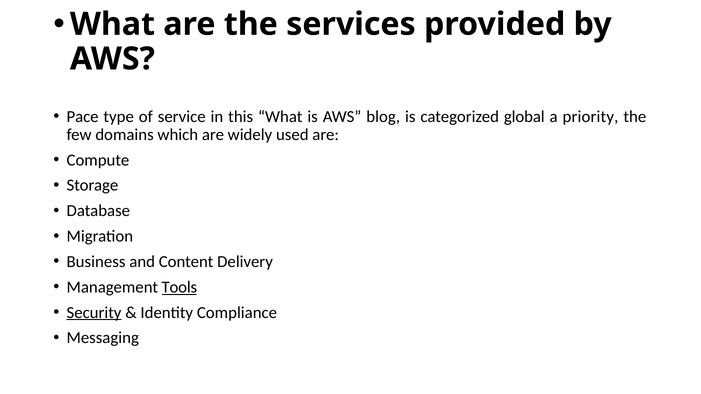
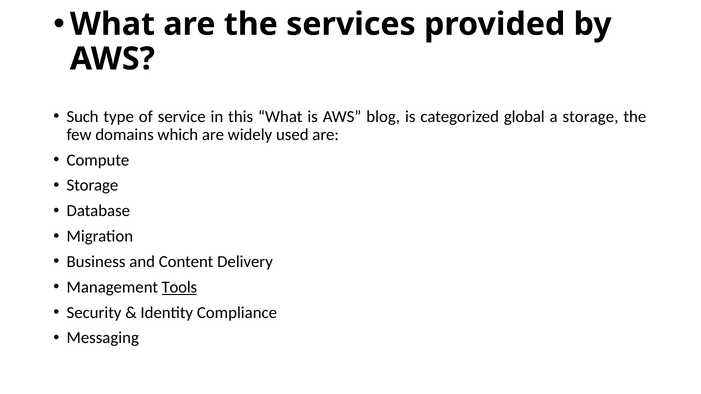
Pace: Pace -> Such
a priority: priority -> storage
Security underline: present -> none
